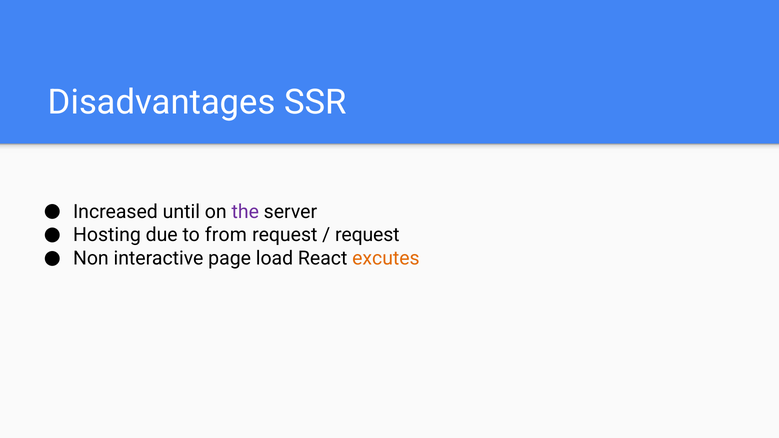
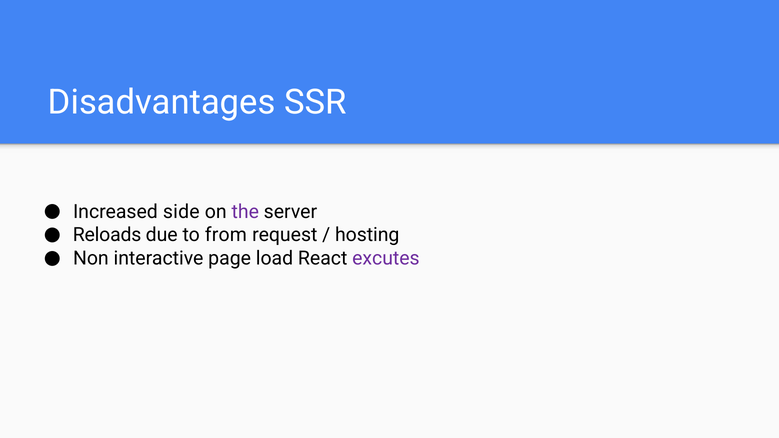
until: until -> side
Hosting: Hosting -> Reloads
request at (367, 235): request -> hosting
excutes colour: orange -> purple
